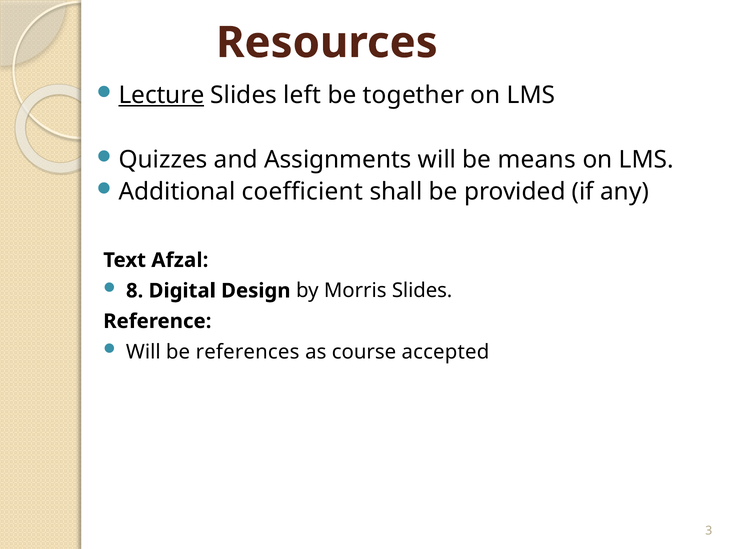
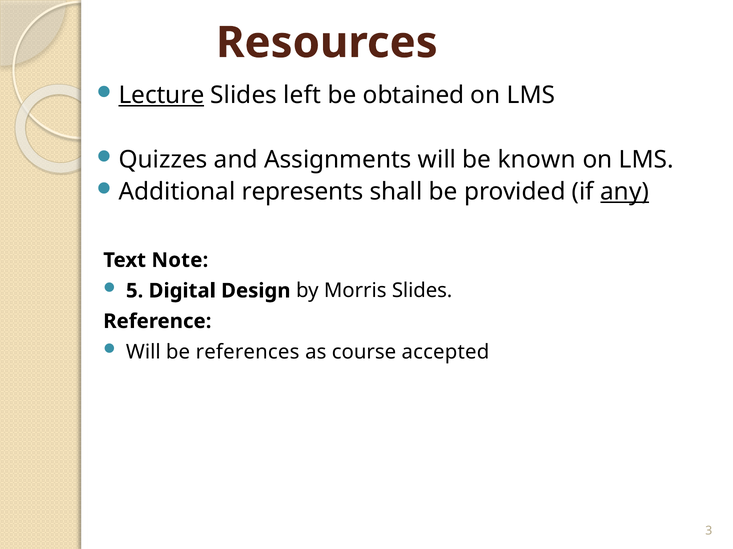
together: together -> obtained
means: means -> known
coefficient: coefficient -> represents
any underline: none -> present
Afzal: Afzal -> Note
8: 8 -> 5
